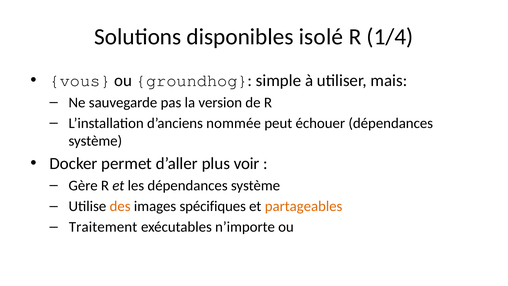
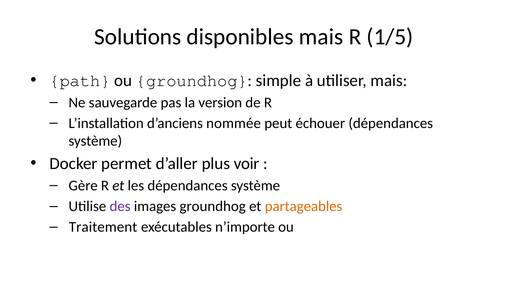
disponibles isolé: isolé -> mais
1/4: 1/4 -> 1/5
vous: vous -> path
des colour: orange -> purple
images spécifiques: spécifiques -> groundhog
